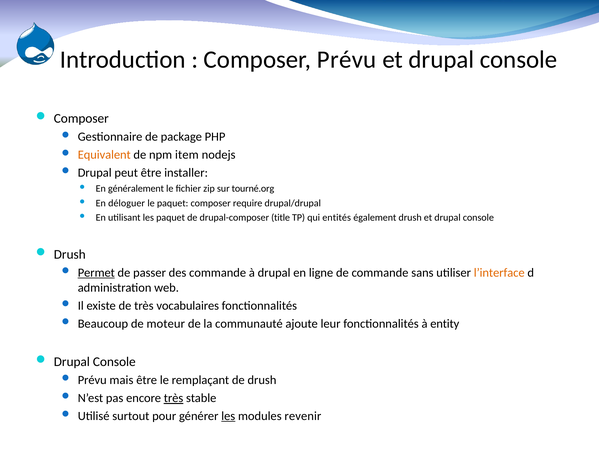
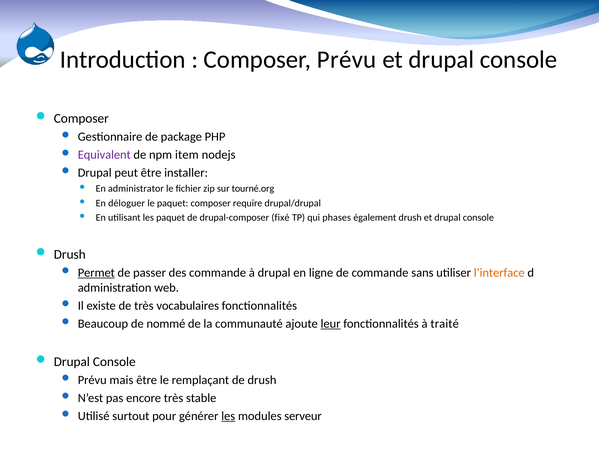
Equivalent colour: orange -> purple
généralement: généralement -> administrator
title: title -> fixé
entités: entités -> phases
moteur: moteur -> nommé
leur underline: none -> present
entity: entity -> traité
très at (174, 398) underline: present -> none
revenir: revenir -> serveur
